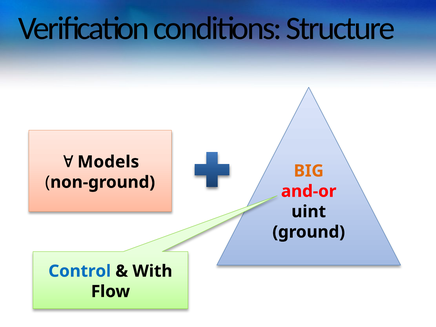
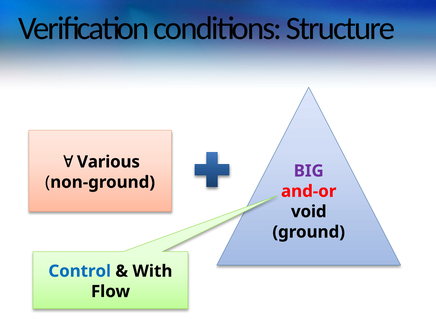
Models: Models -> Various
BIG colour: orange -> purple
uint: uint -> void
